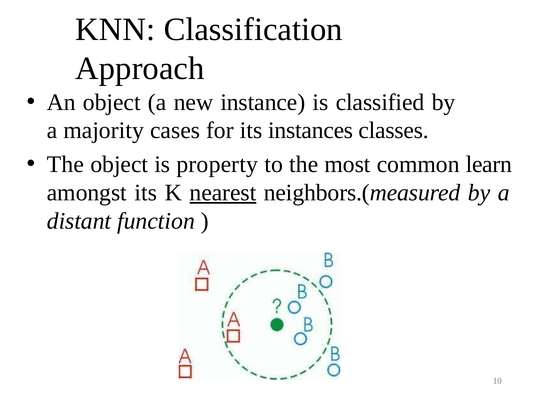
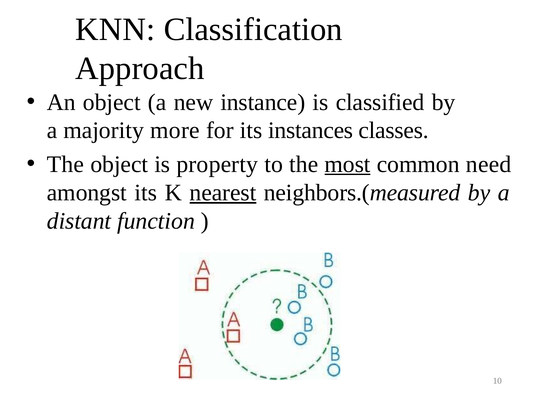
cases: cases -> more
most underline: none -> present
learn: learn -> need
